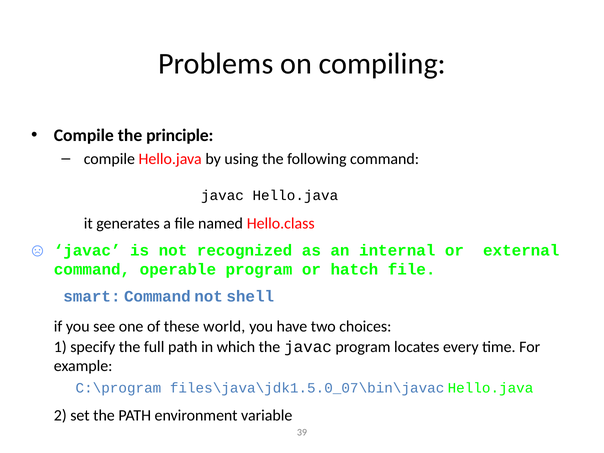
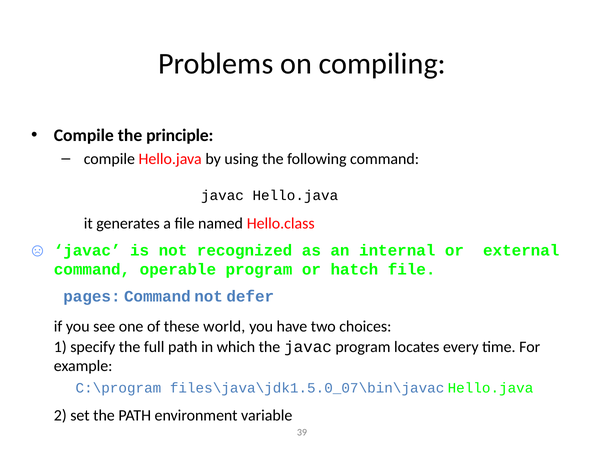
smart: smart -> pages
shell: shell -> defer
